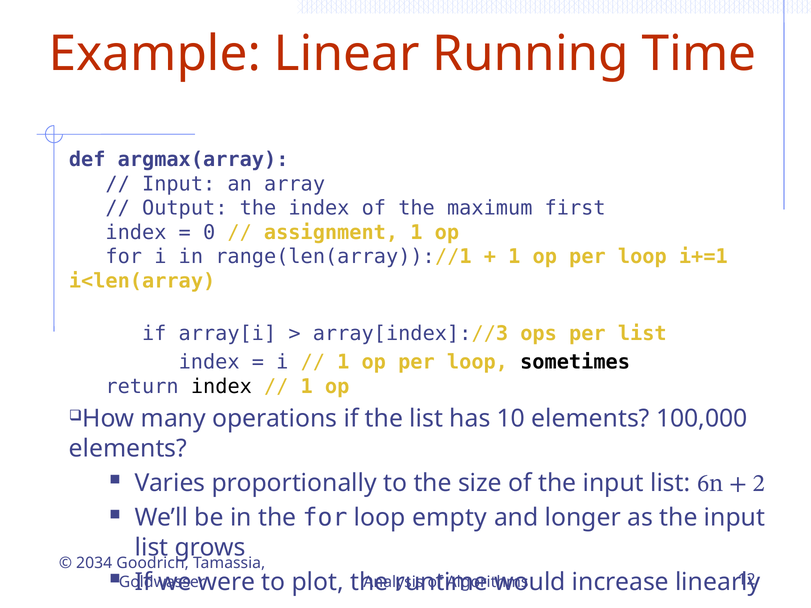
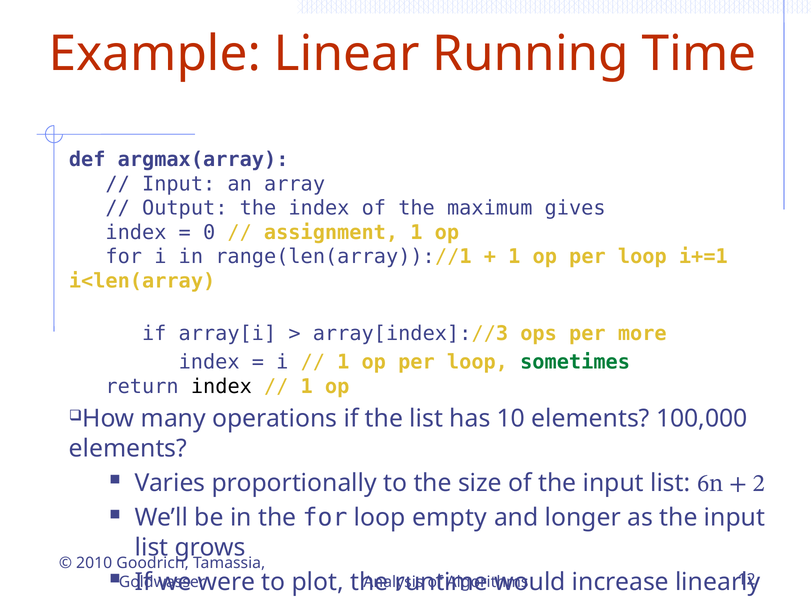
first: first -> gives
per list: list -> more
sometimes colour: black -> green
2034: 2034 -> 2010
